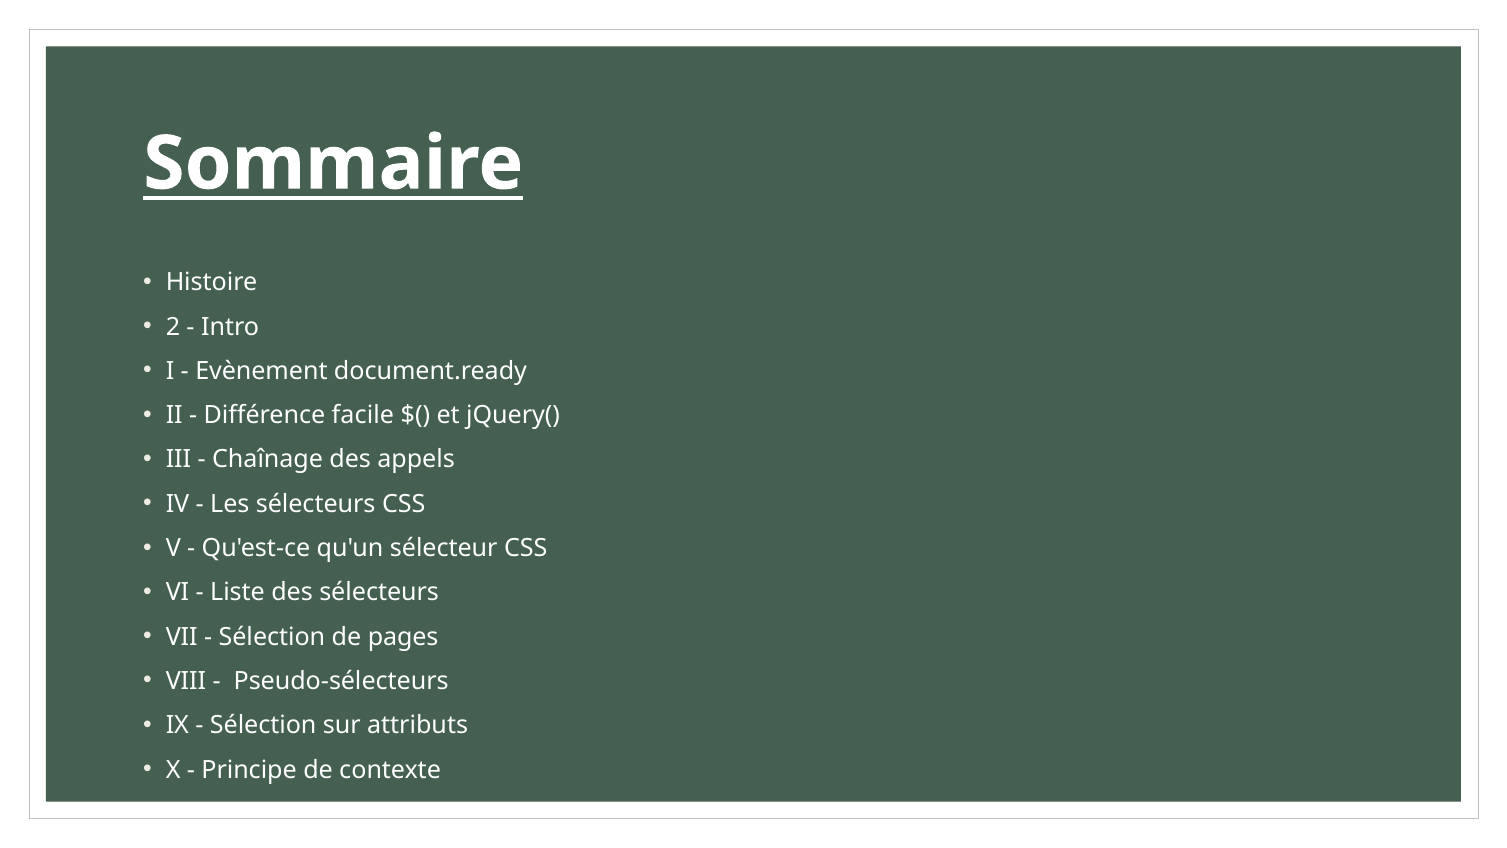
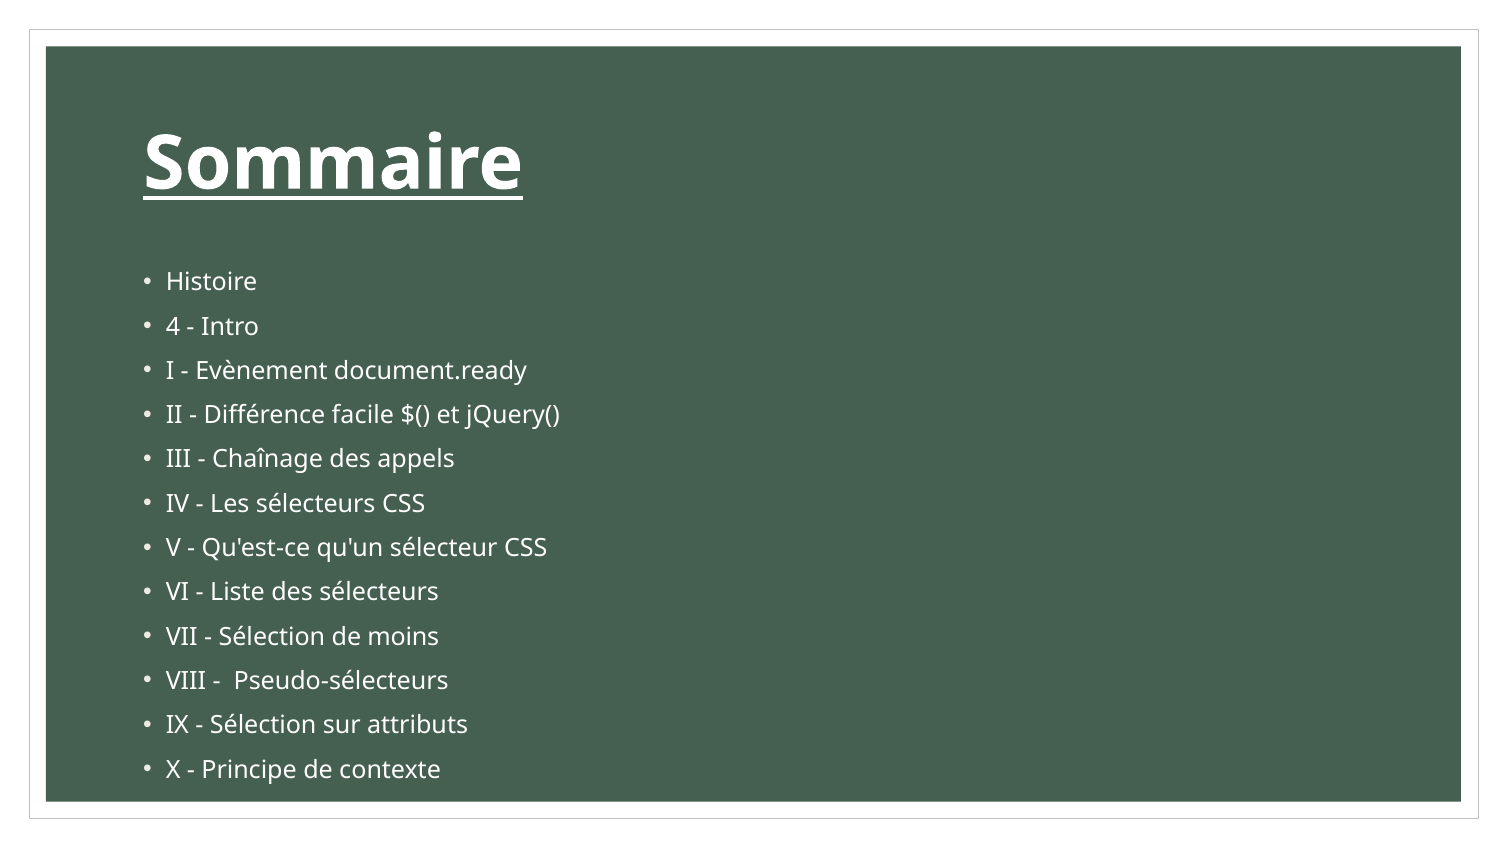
2: 2 -> 4
pages: pages -> moins
